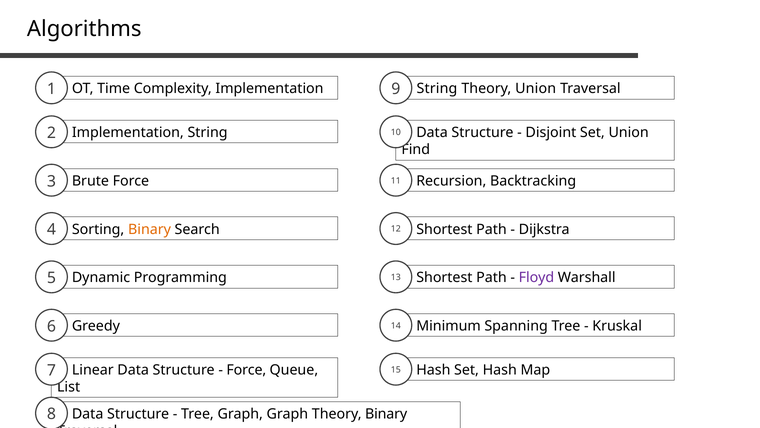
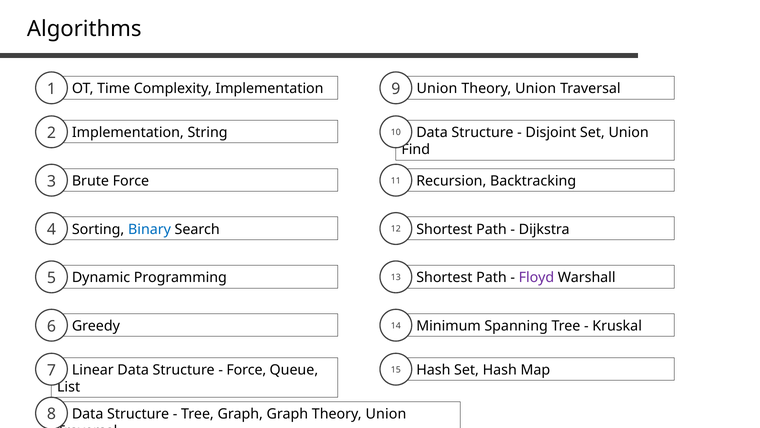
String at (437, 89): String -> Union
Binary at (150, 229) colour: orange -> blue
Graph Theory Binary: Binary -> Union
